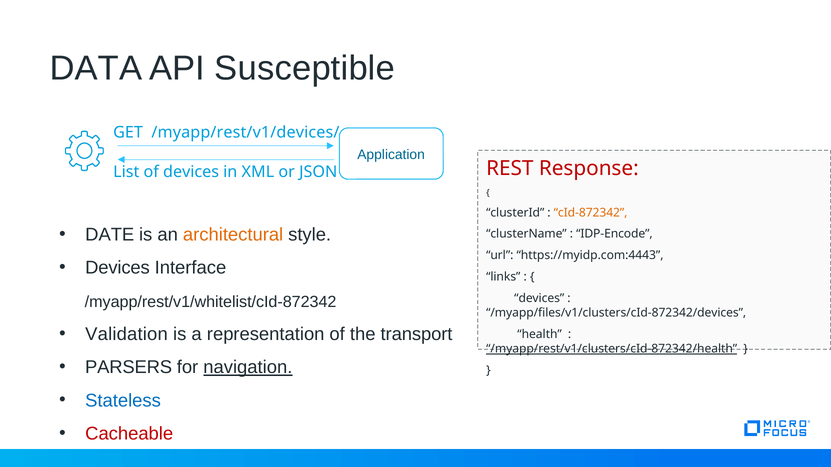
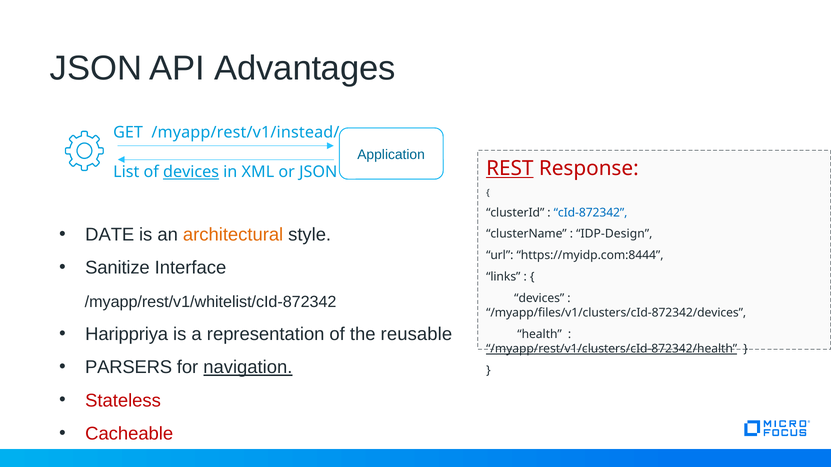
DATA at (96, 68): DATA -> JSON
Susceptible: Susceptible -> Advantages
/myapp/rest/v1/devices/: /myapp/rest/v1/devices/ -> /myapp/rest/v1/instead/
devices at (191, 172) underline: none -> present
REST underline: none -> present
cId-872342 colour: orange -> blue
IDP-Encode: IDP-Encode -> IDP-Design
https://myidp.com:4443: https://myidp.com:4443 -> https://myidp.com:8444
Devices at (117, 268): Devices -> Sanitize
Validation: Validation -> Harippriya
transport: transport -> reusable
Stateless colour: blue -> red
